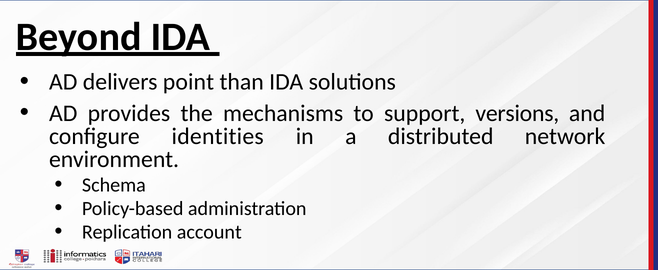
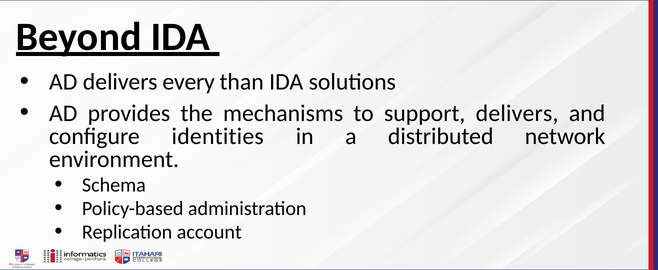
point: point -> every
support versions: versions -> delivers
